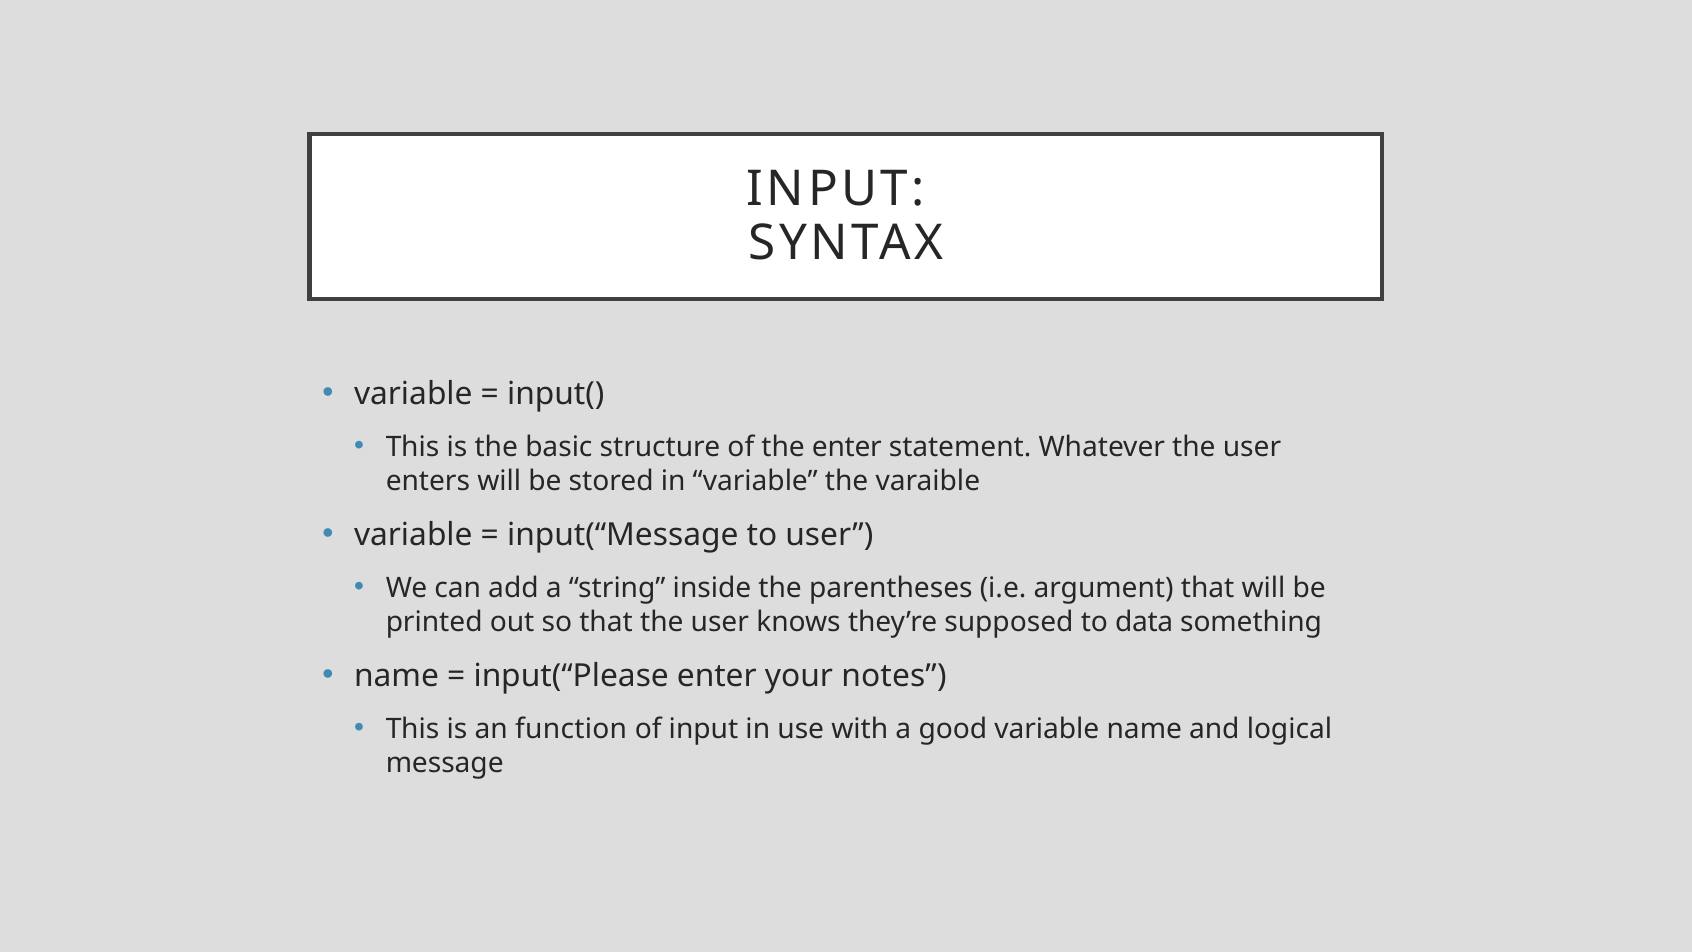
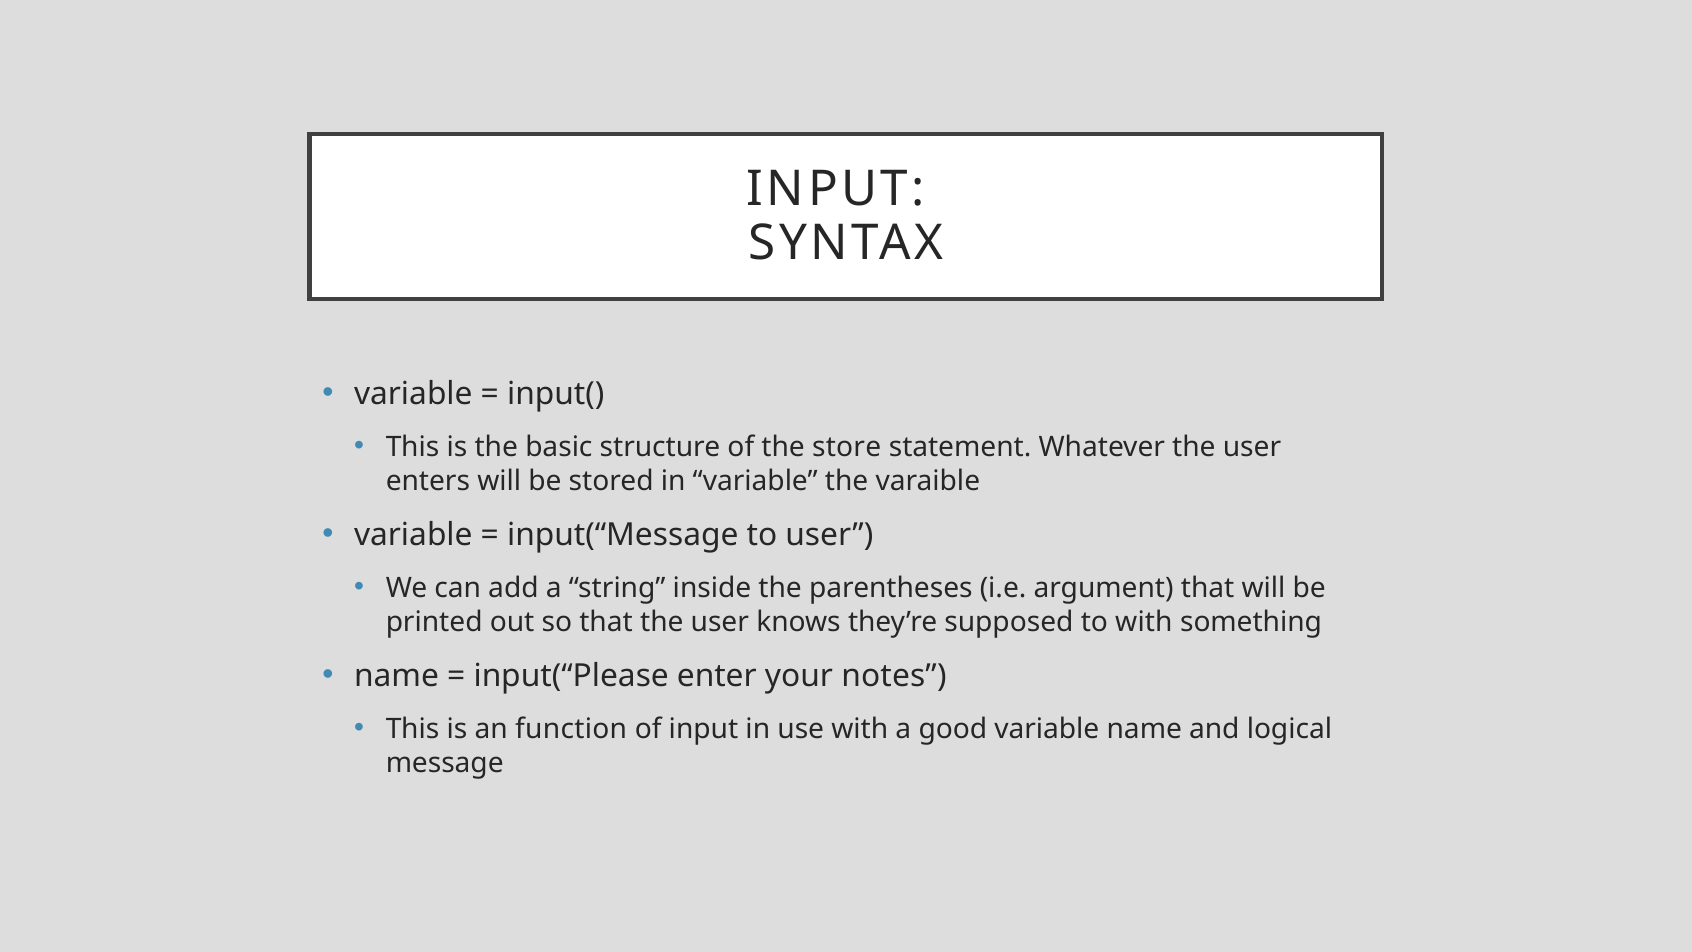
the enter: enter -> store
to data: data -> with
